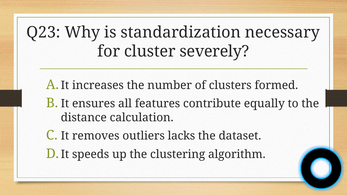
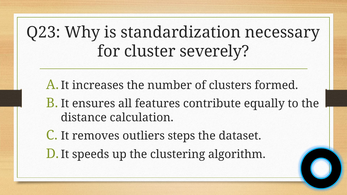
lacks: lacks -> steps
